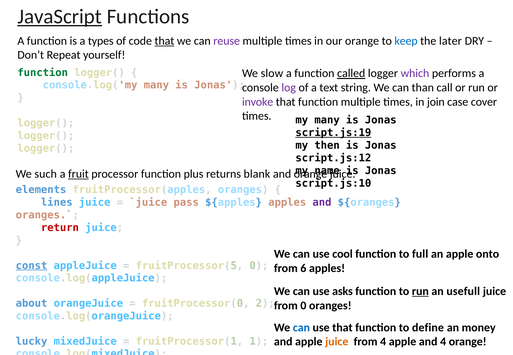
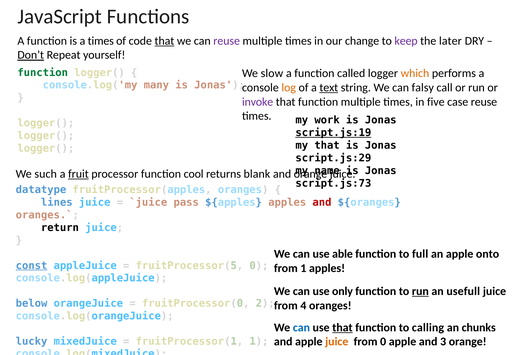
JavaScript underline: present -> none
a types: types -> times
our orange: orange -> change
keep colour: blue -> purple
Don’t underline: none -> present
called underline: present -> none
which colour: purple -> orange
log colour: purple -> orange
text underline: none -> present
than: than -> falsy
join: join -> five
case cover: cover -> reuse
my many: many -> work
my then: then -> that
script.js:12: script.js:12 -> script.js:29
plus: plus -> cool
script.js:10: script.js:10 -> script.js:73
elements: elements -> datatype
and at (322, 203) colour: purple -> red
return colour: red -> black
cool: cool -> able
from 6: 6 -> 1
asks: asks -> only
about: about -> below
from 0: 0 -> 4
that at (342, 328) underline: none -> present
define: define -> calling
money: money -> chunks
from 4: 4 -> 0
and 4: 4 -> 3
